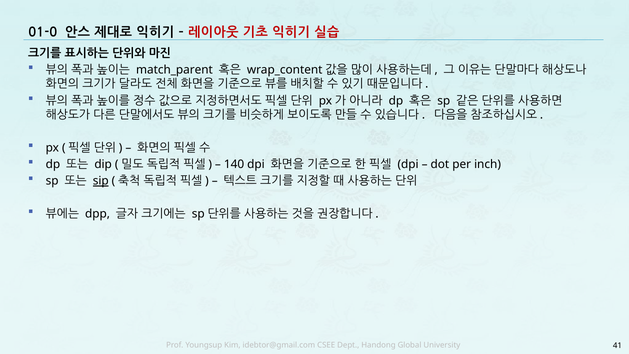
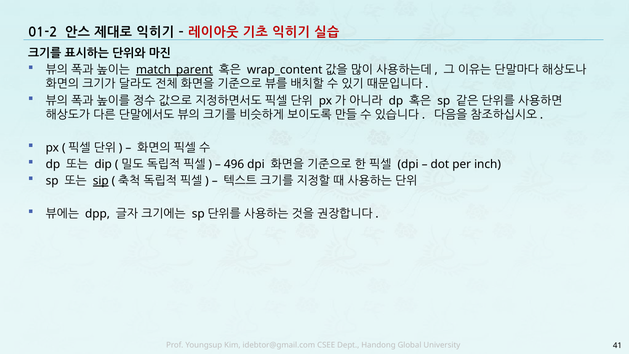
01-0: 01-0 -> 01-2
match_parent underline: none -> present
140: 140 -> 496
